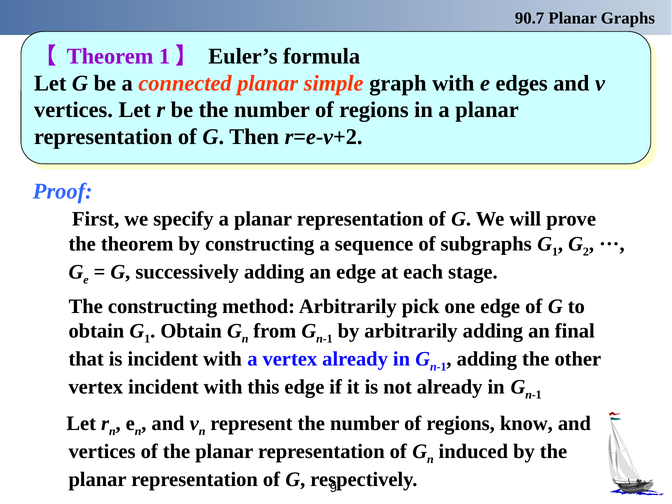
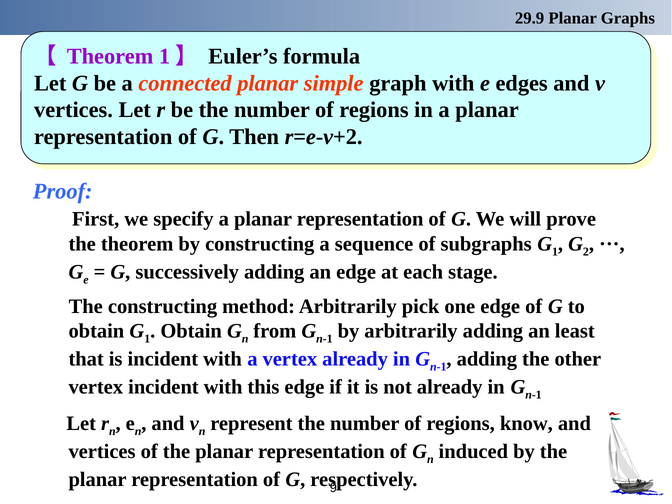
90.7: 90.7 -> 29.9
final: final -> least
